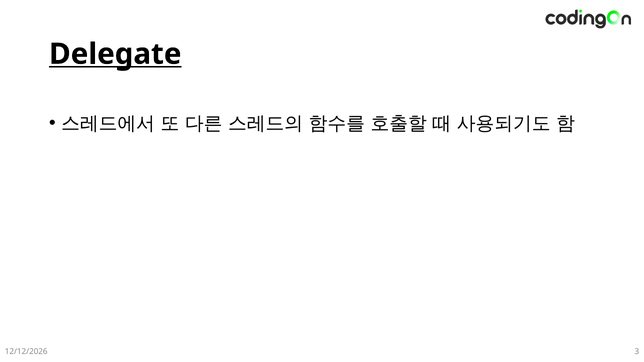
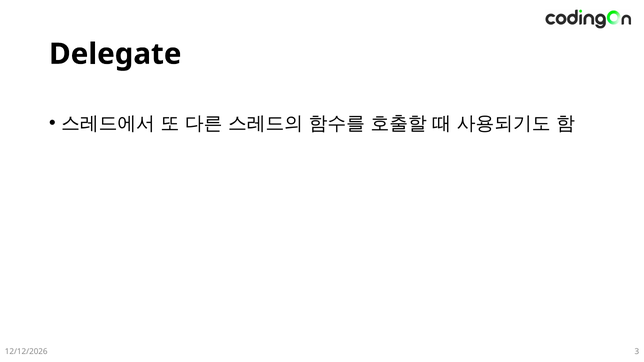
Delegate underline: present -> none
